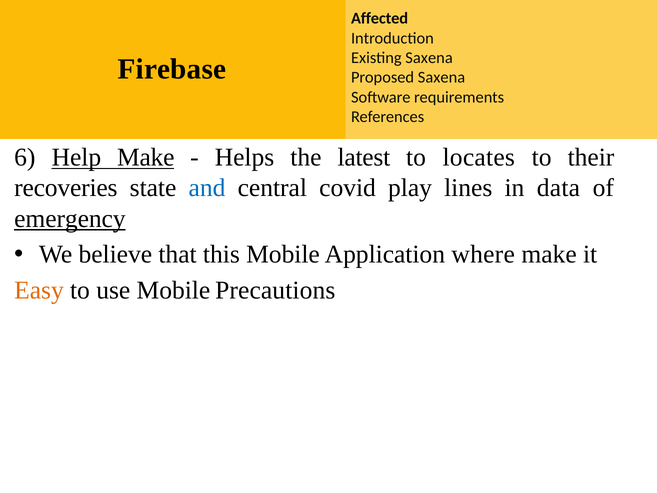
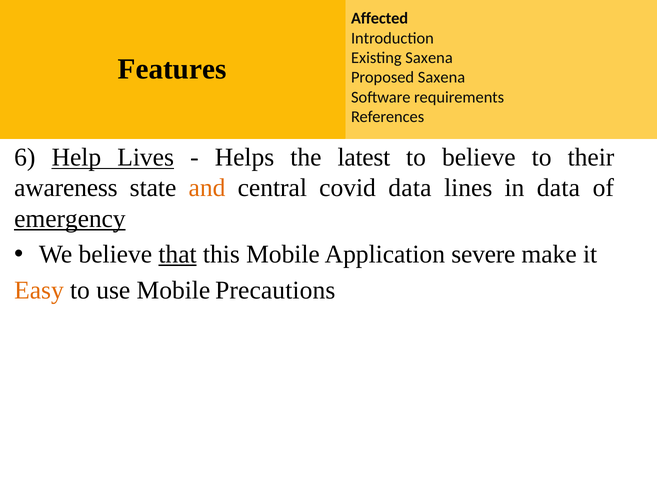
Firebase: Firebase -> Features
Help Make: Make -> Lives
to locates: locates -> believe
recoveries: recoveries -> awareness
and colour: blue -> orange
covid play: play -> data
that underline: none -> present
where: where -> severe
